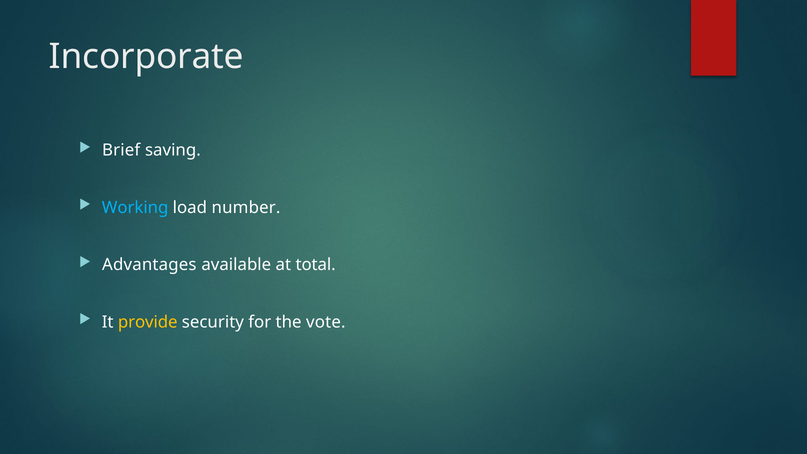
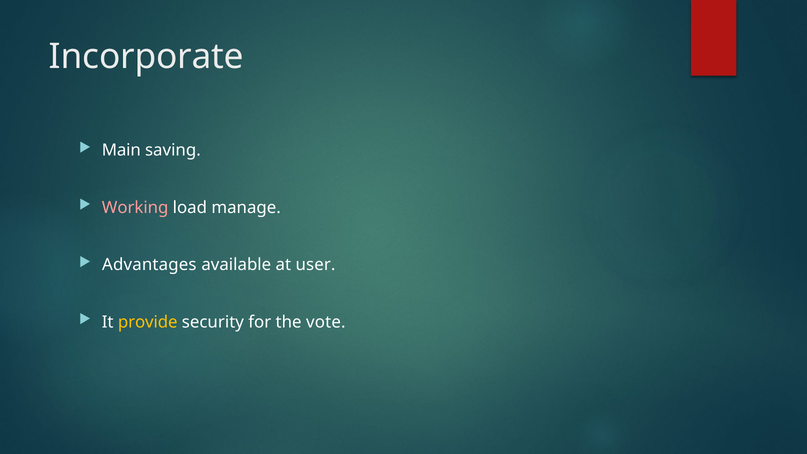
Brief: Brief -> Main
Working colour: light blue -> pink
number: number -> manage
total: total -> user
